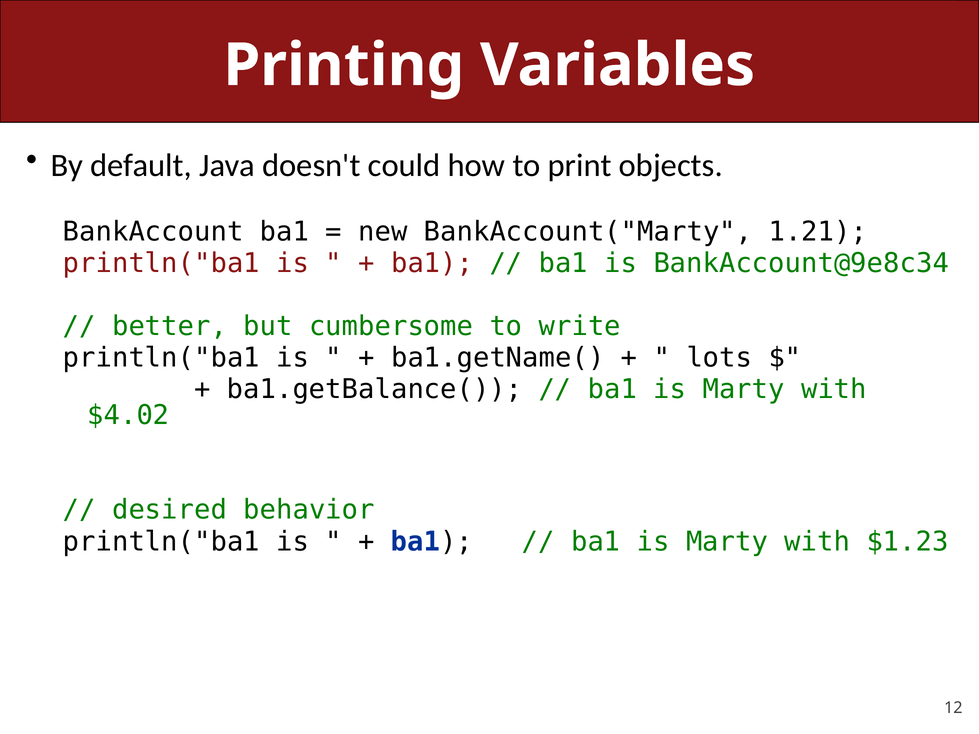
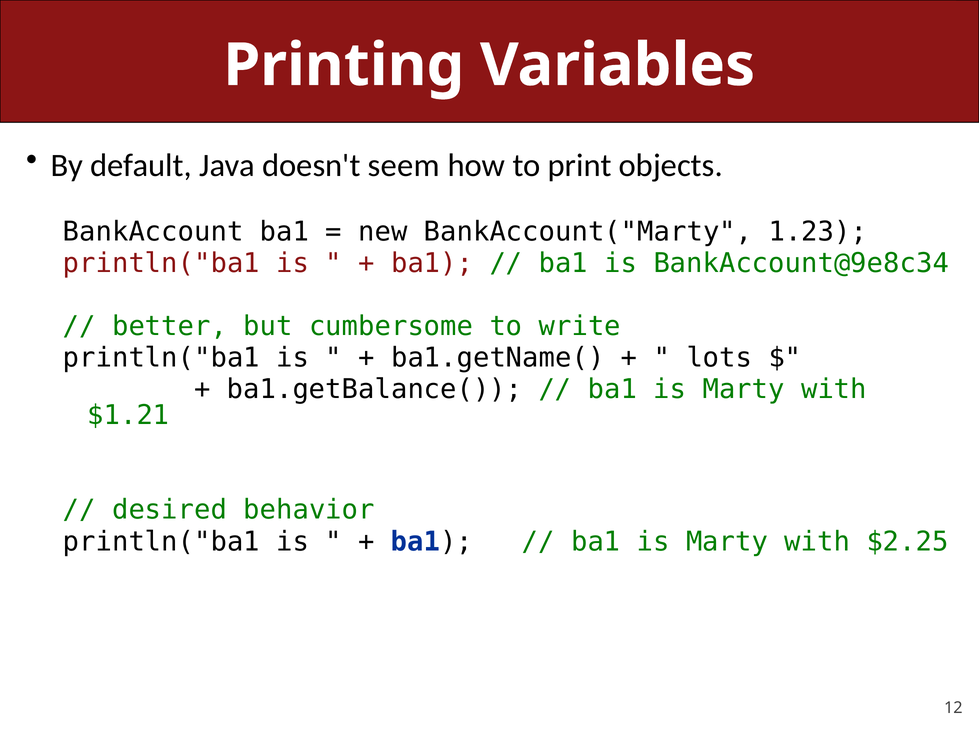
could: could -> seem
1.21: 1.21 -> 1.23
$4.02: $4.02 -> $1.21
$1.23: $1.23 -> $2.25
